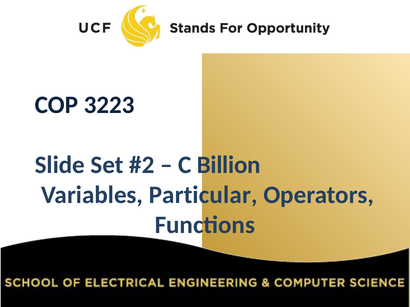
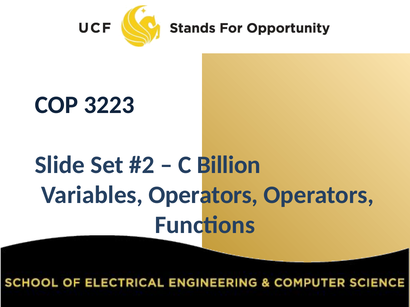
Variables Particular: Particular -> Operators
